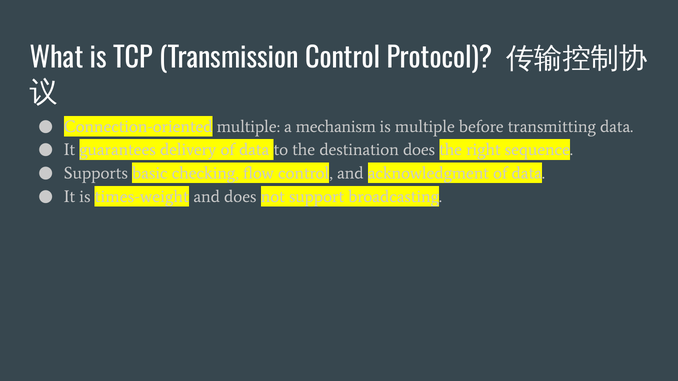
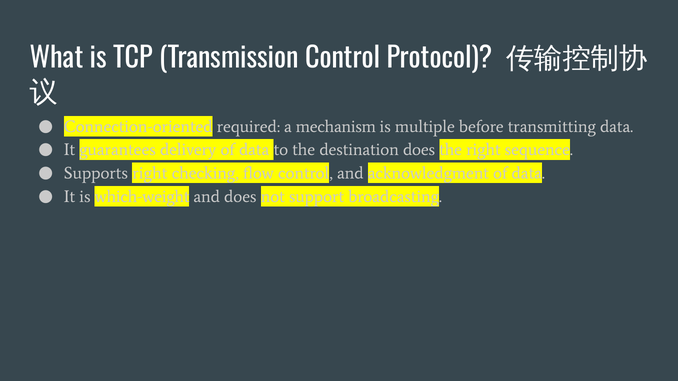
Connection-oriented multiple: multiple -> required
Supports basic: basic -> right
times-weight: times-weight -> which-weight
